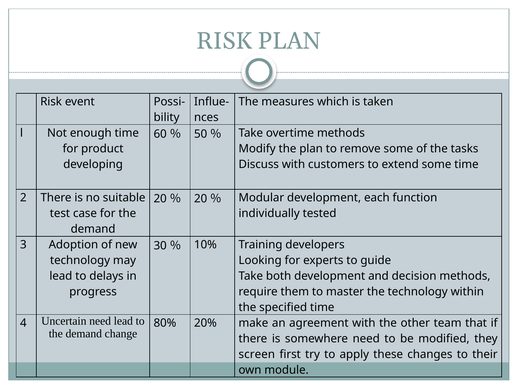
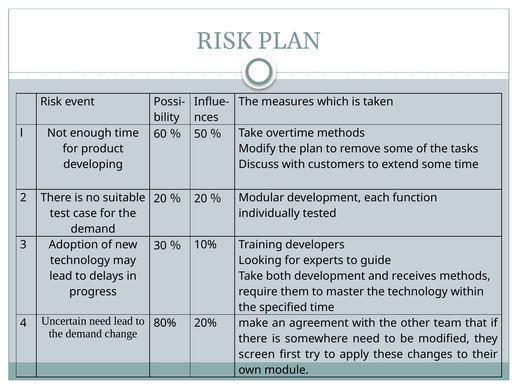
decision: decision -> receives
